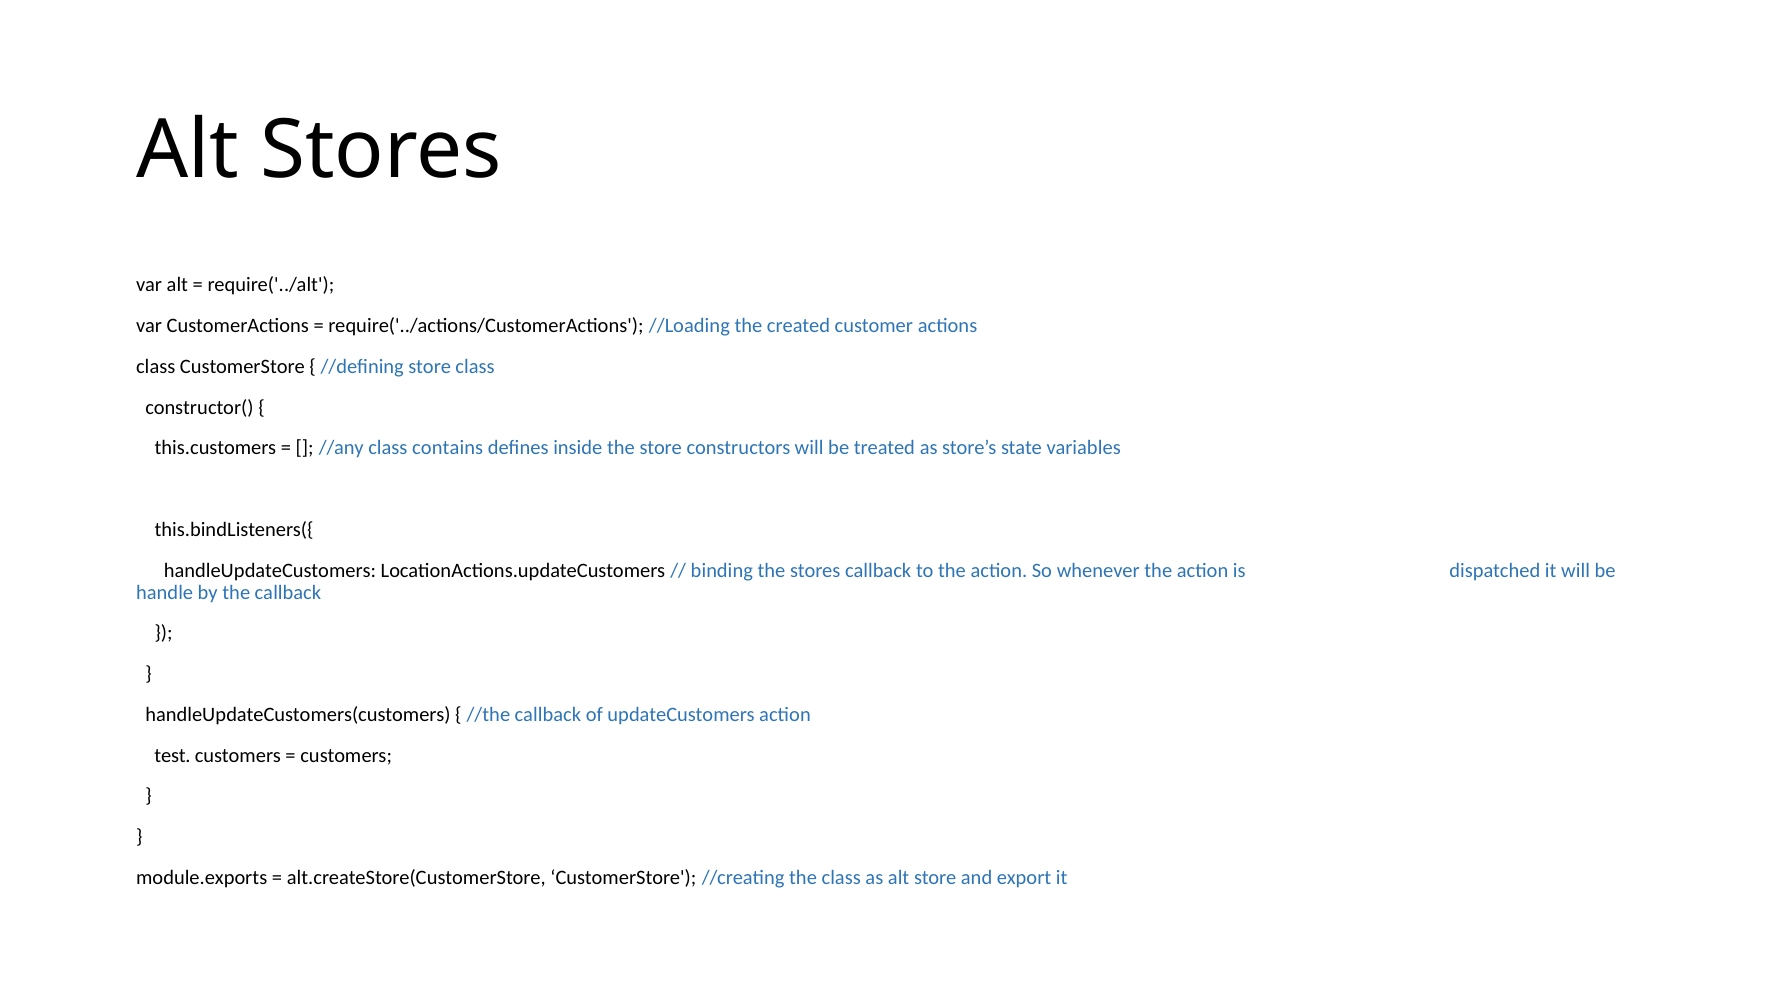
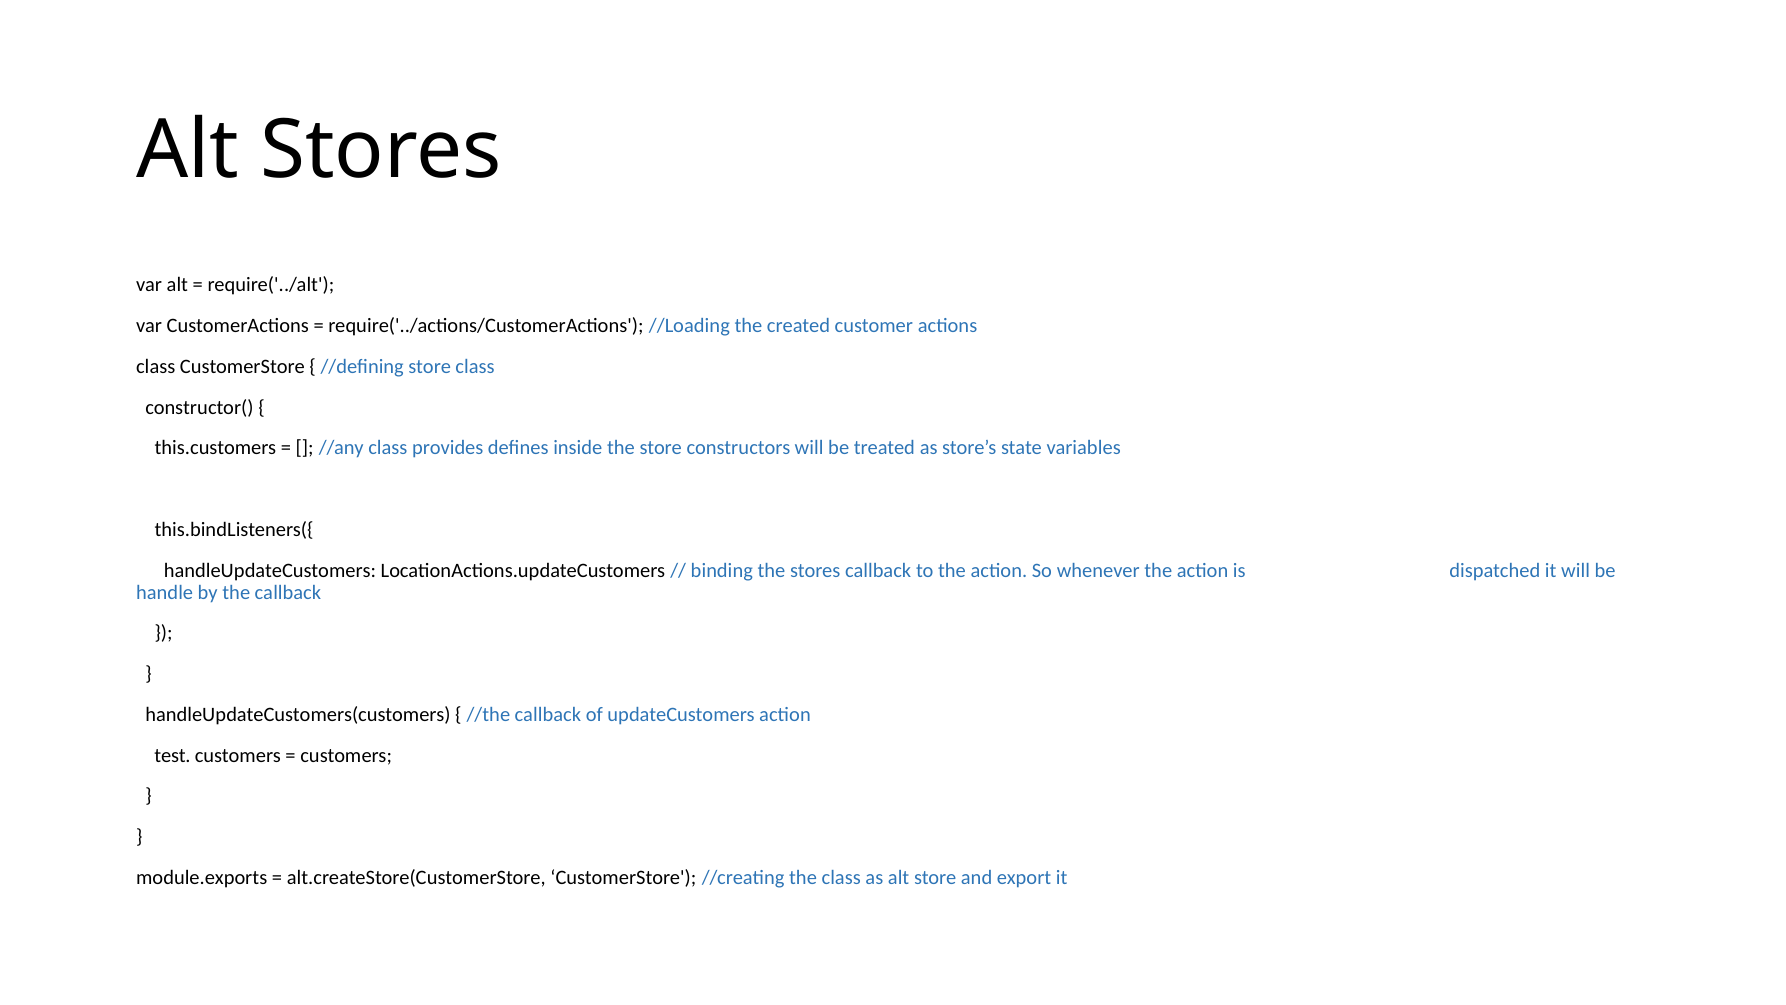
contains: contains -> provides
